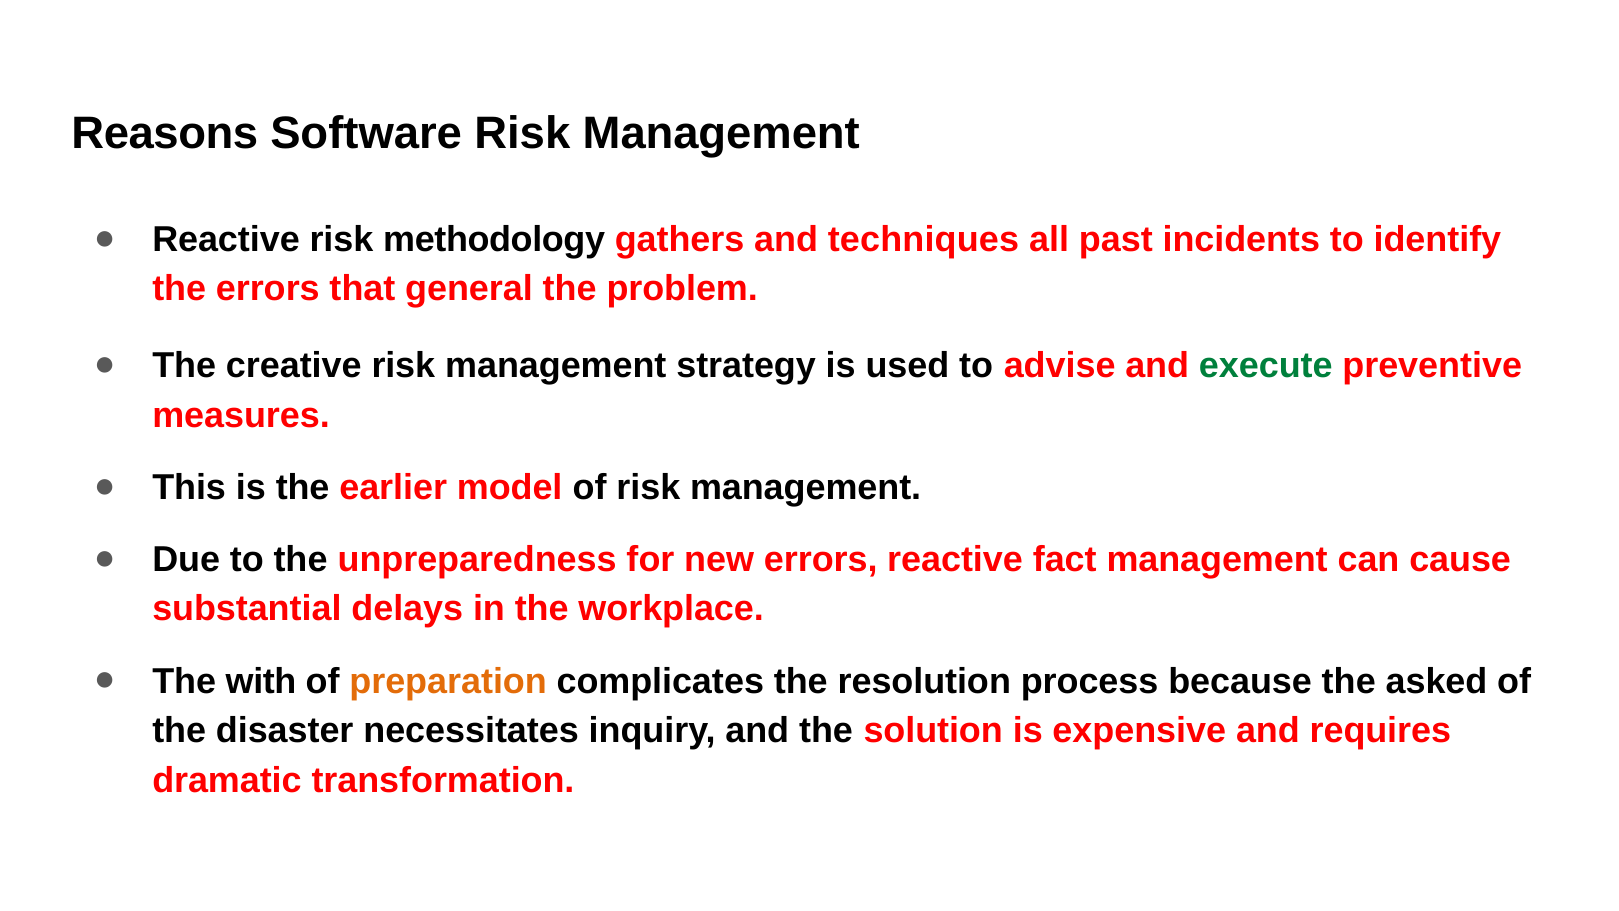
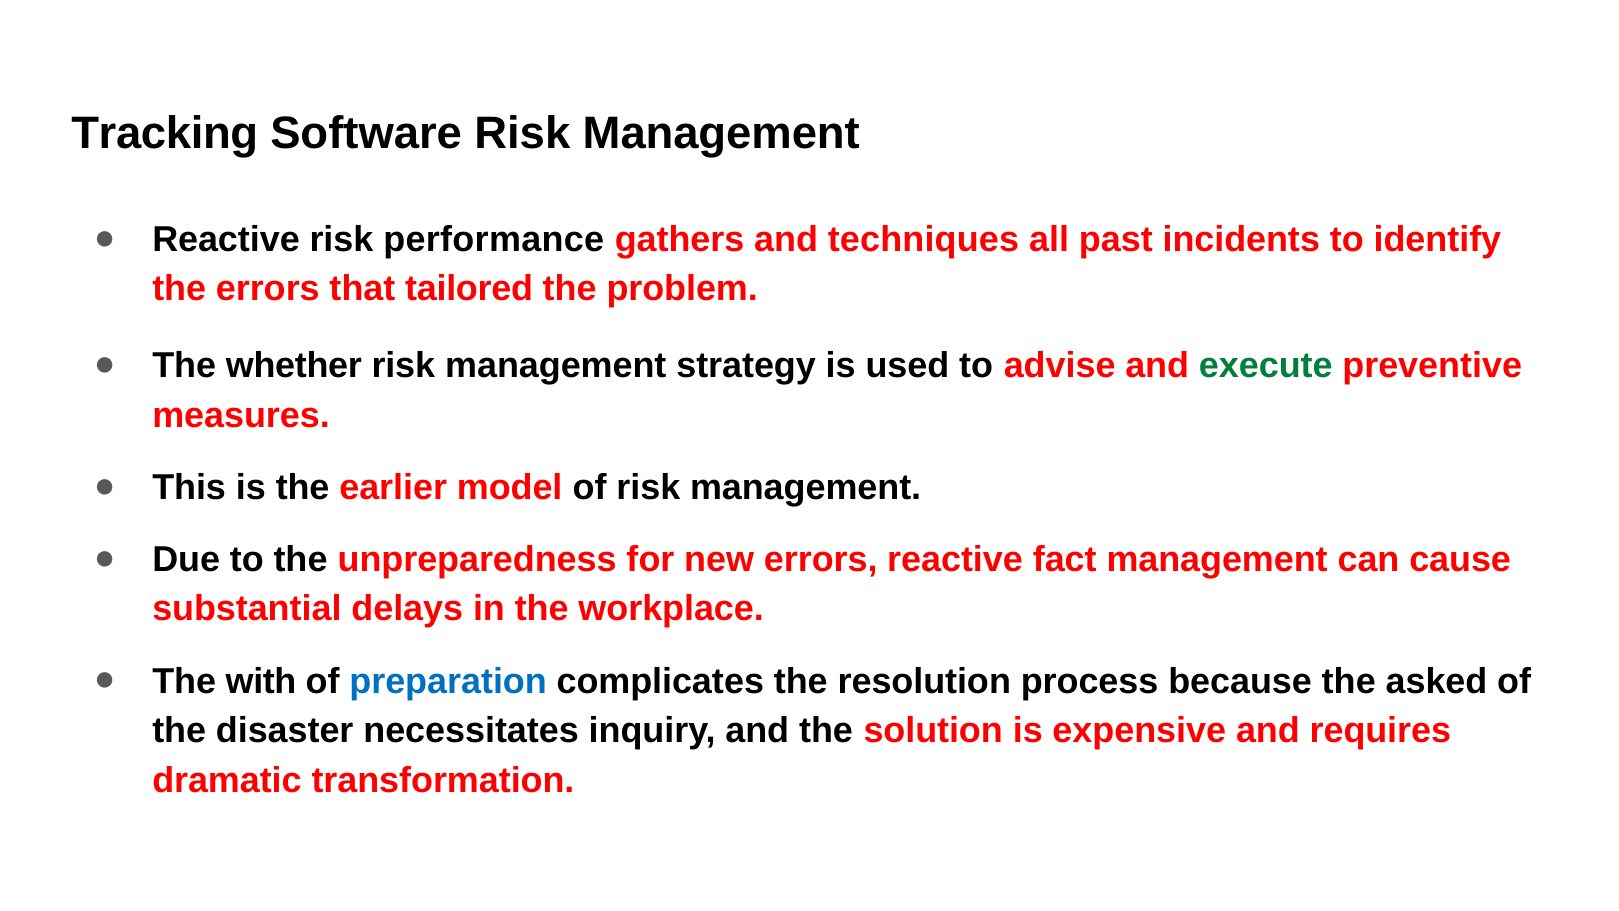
Reasons: Reasons -> Tracking
methodology: methodology -> performance
general: general -> tailored
creative: creative -> whether
preparation colour: orange -> blue
